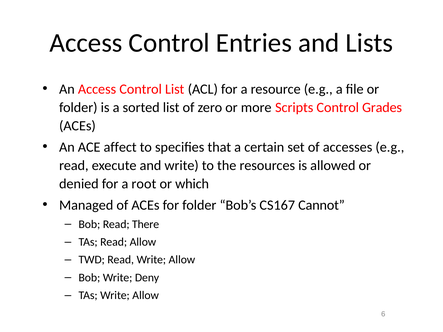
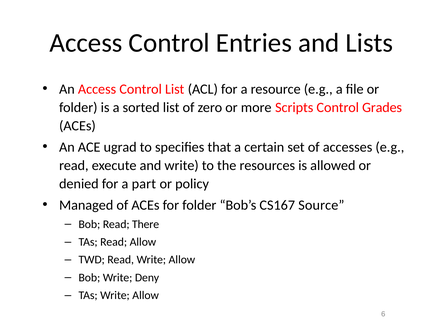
affect: affect -> ugrad
root: root -> part
which: which -> policy
Cannot: Cannot -> Source
